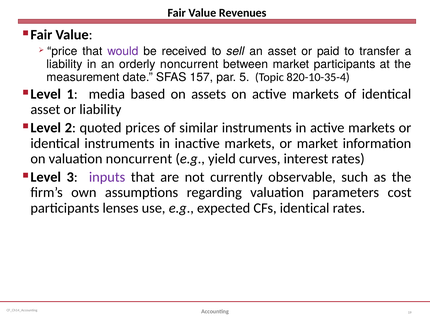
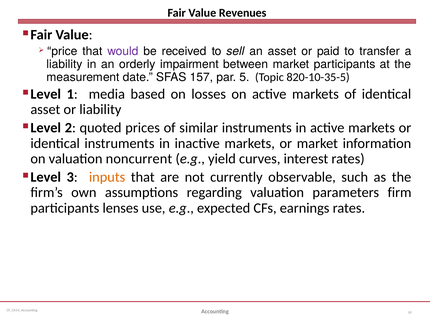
orderly noncurrent: noncurrent -> impairment
820-10-35-4: 820-10-35-4 -> 820-10-35-5
assets: assets -> losses
inputs colour: purple -> orange
cost: cost -> firm
CFs identical: identical -> earnings
